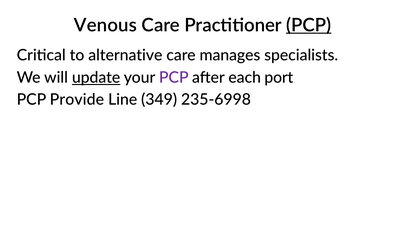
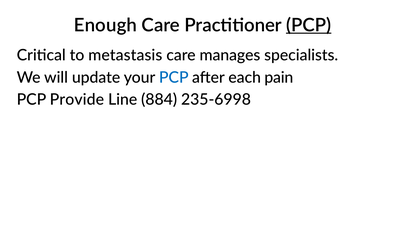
Venous: Venous -> Enough
alternative: alternative -> metastasis
update underline: present -> none
PCP at (174, 77) colour: purple -> blue
port: port -> pain
349: 349 -> 884
